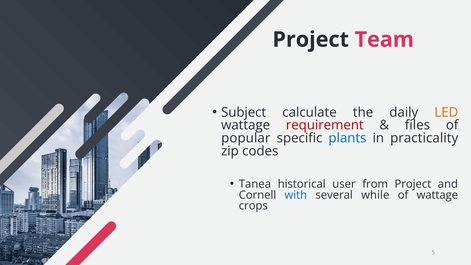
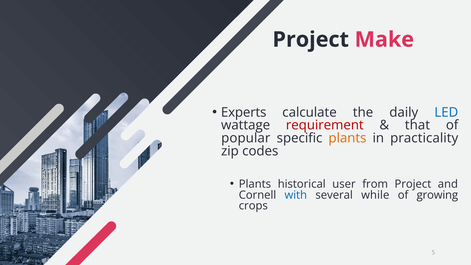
Team: Team -> Make
Subject: Subject -> Experts
LED colour: orange -> blue
files: files -> that
plants at (347, 138) colour: blue -> orange
Tanea at (255, 184): Tanea -> Plants
of wattage: wattage -> growing
